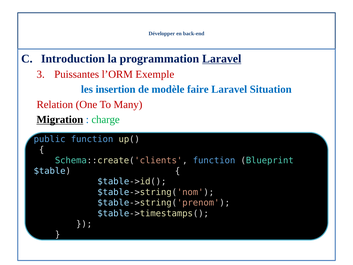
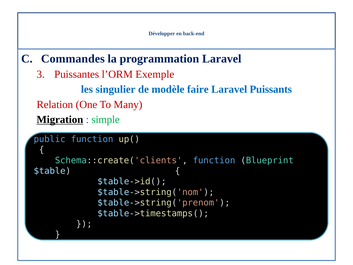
Introduction: Introduction -> Commandes
Laravel at (222, 59) underline: present -> none
insertion: insertion -> singulier
Situation: Situation -> Puissants
charge: charge -> simple
